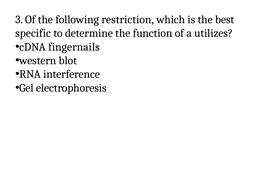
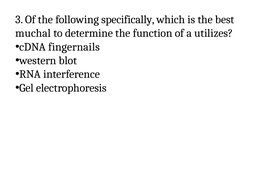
restriction: restriction -> specifically
specific: specific -> muchal
